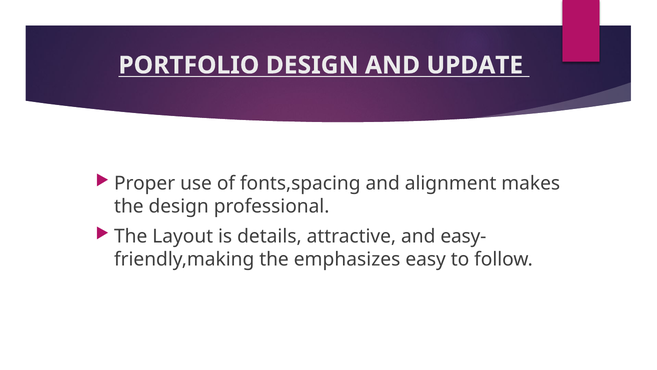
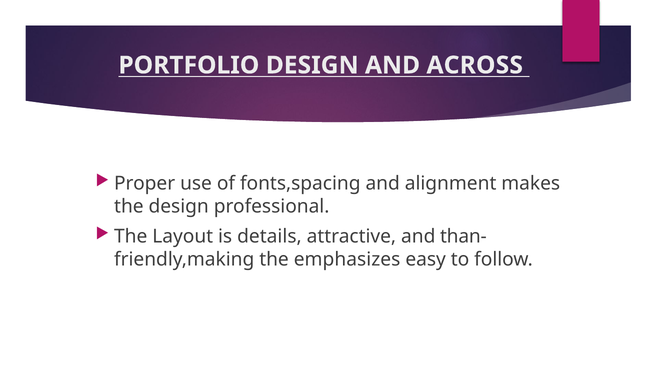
UPDATE: UPDATE -> ACROSS
easy-: easy- -> than-
